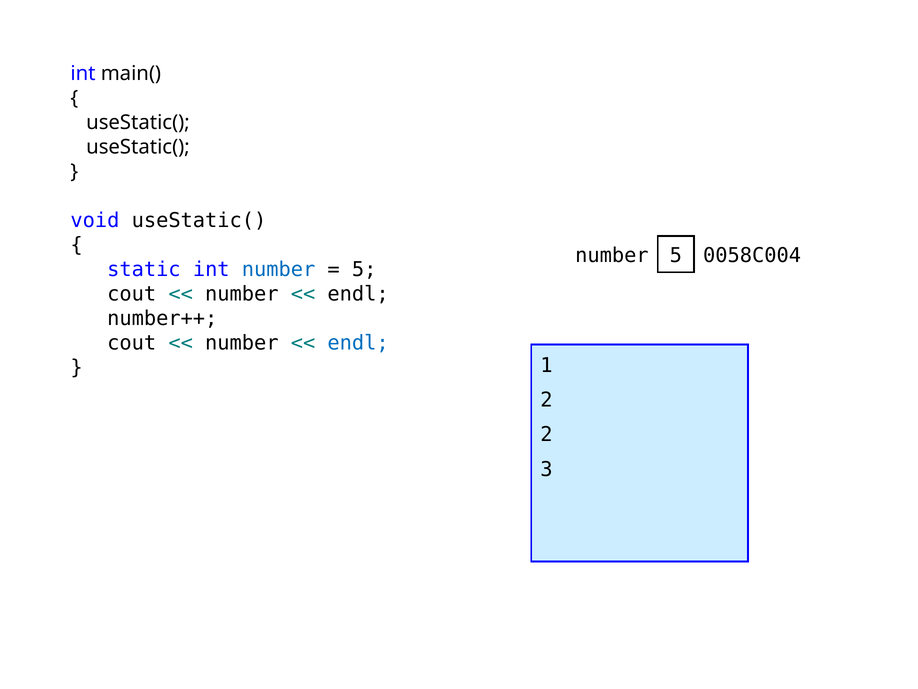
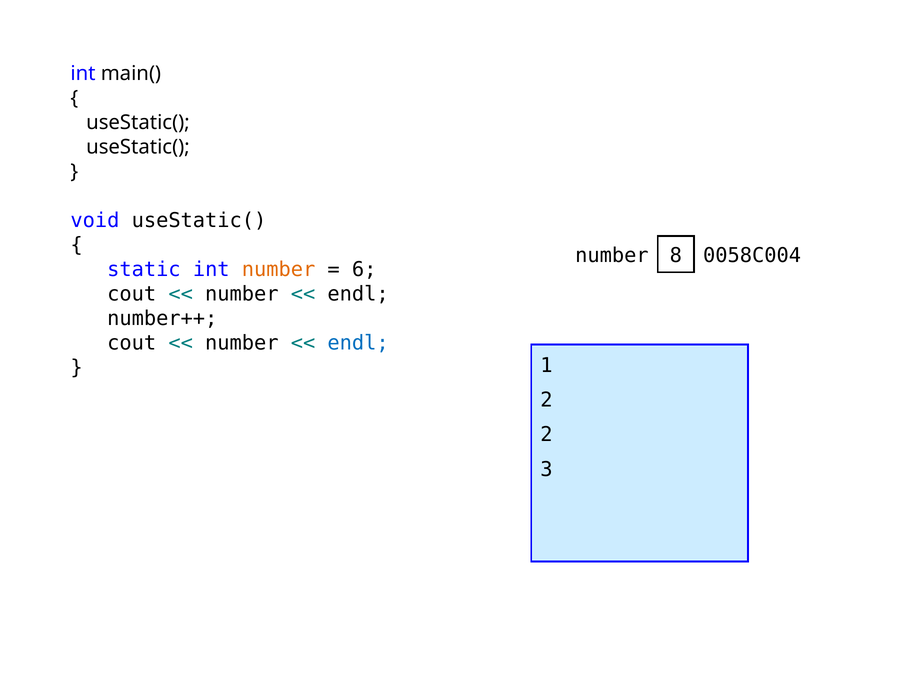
number 5: 5 -> 8
number at (279, 269) colour: blue -> orange
5 at (364, 269): 5 -> 6
